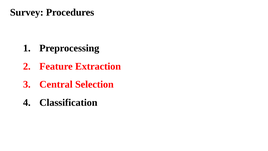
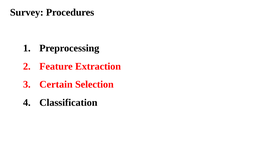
Central: Central -> Certain
